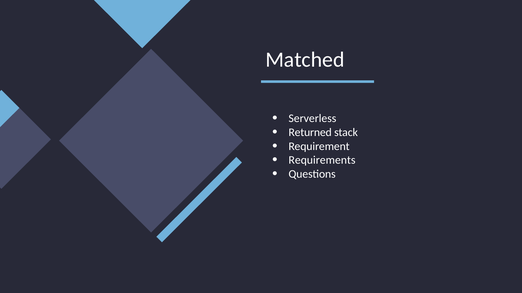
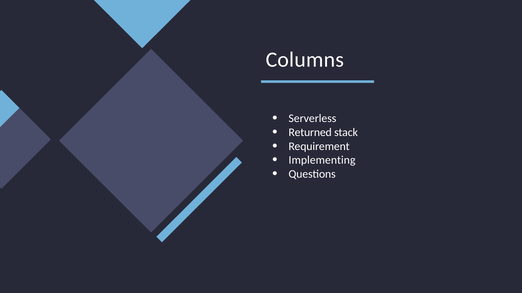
Matched: Matched -> Columns
Requirements: Requirements -> Implementing
